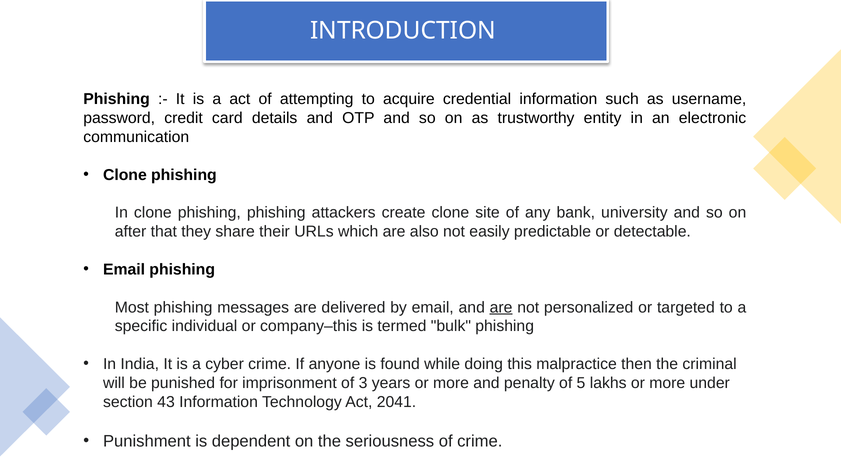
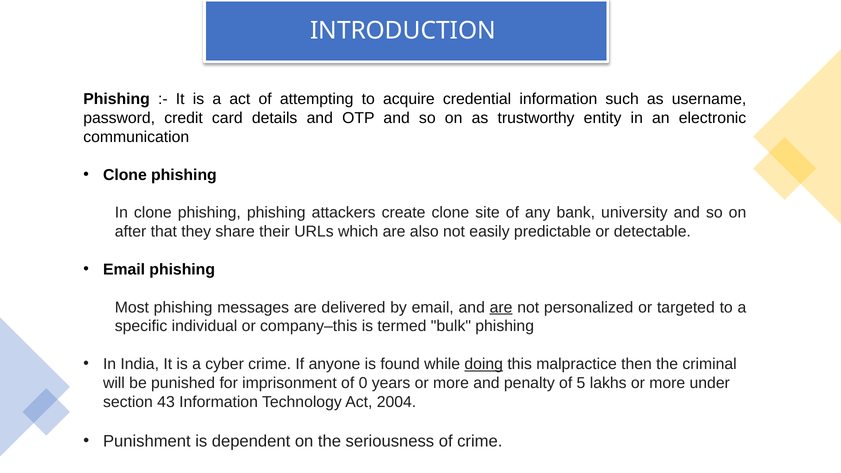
doing underline: none -> present
3: 3 -> 0
2041: 2041 -> 2004
